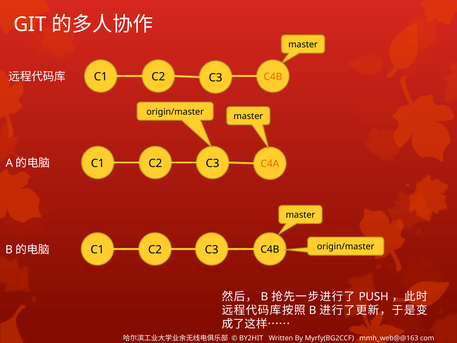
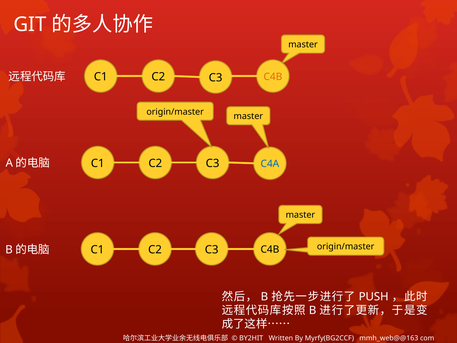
C4A colour: orange -> blue
